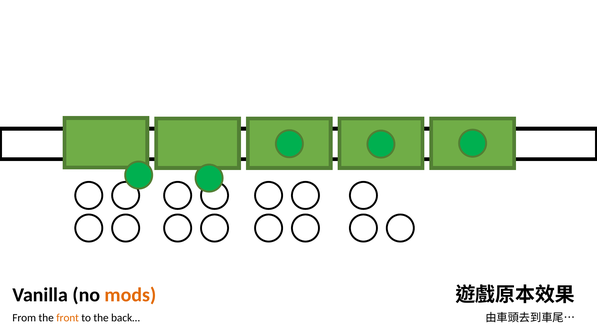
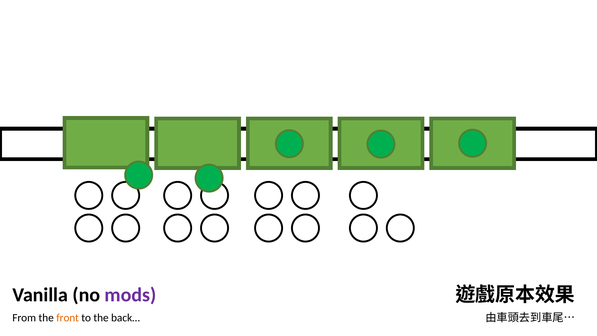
mods colour: orange -> purple
